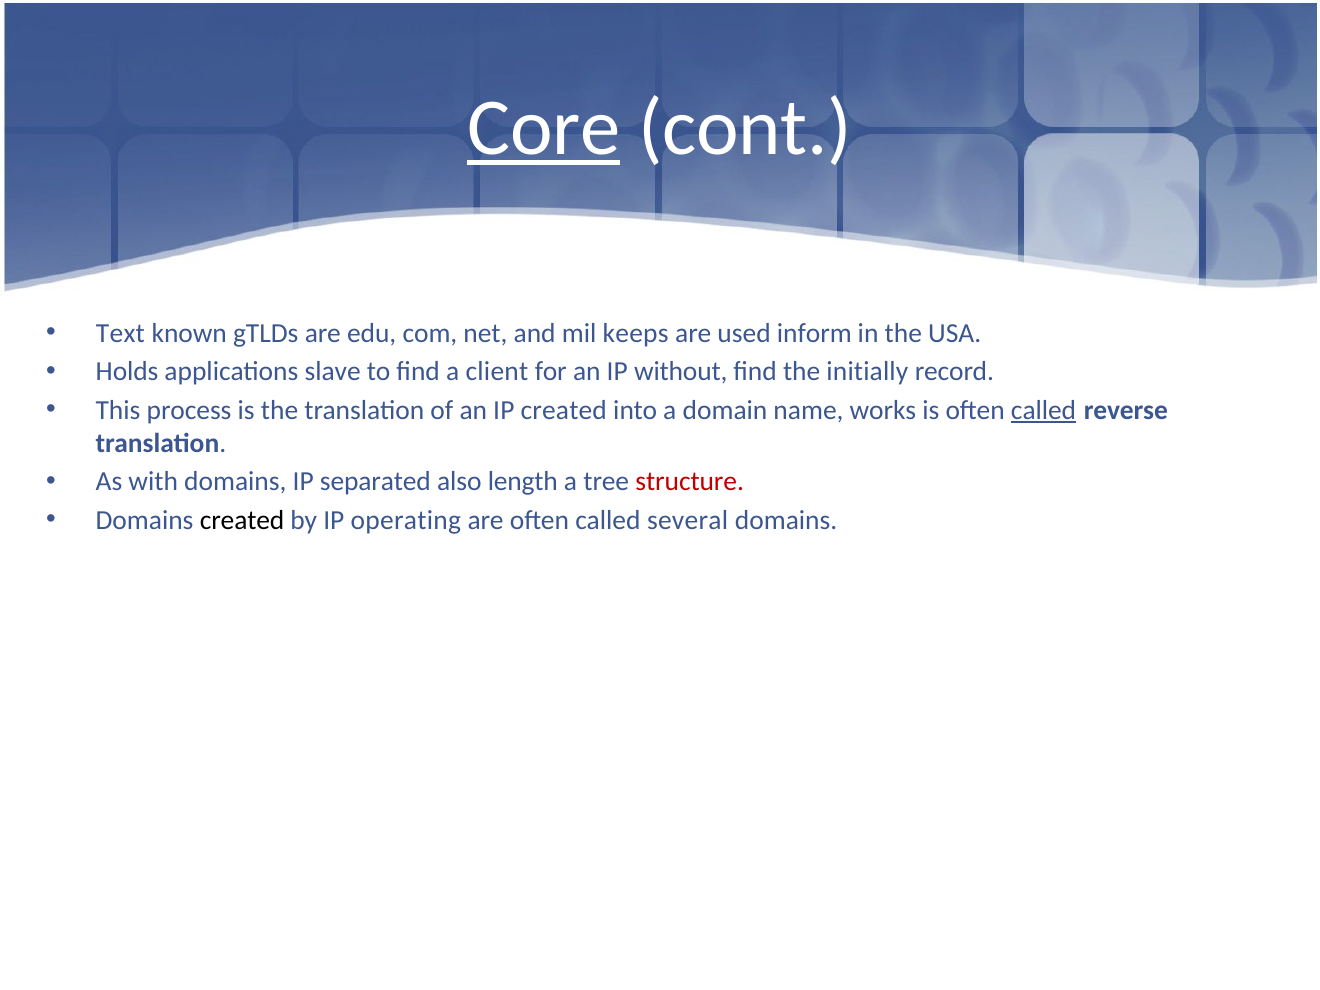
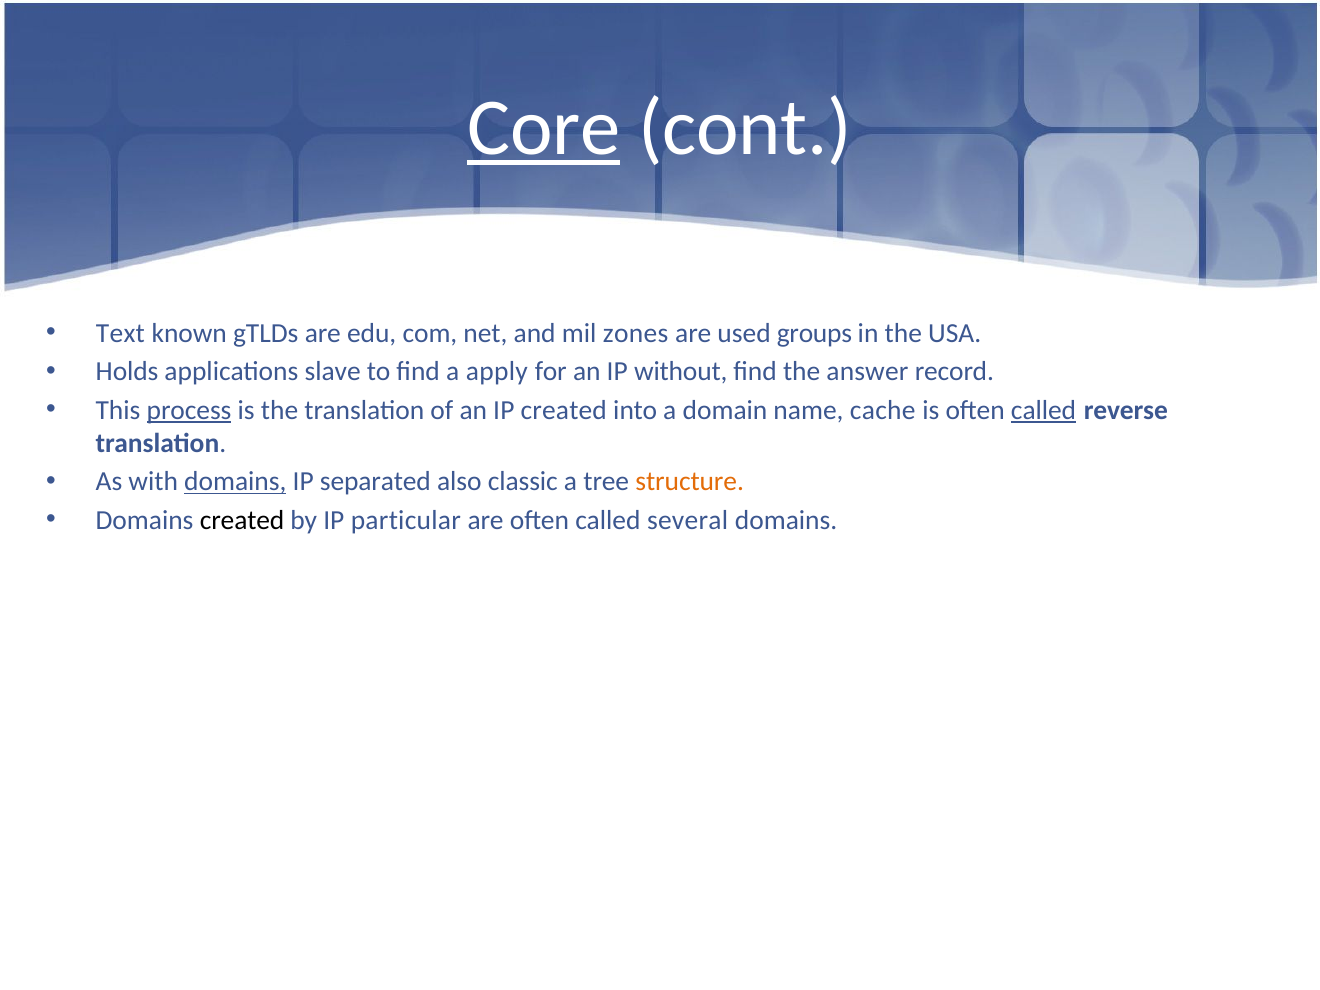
keeps: keeps -> zones
inform: inform -> groups
client: client -> apply
initially: initially -> answer
process underline: none -> present
works: works -> cache
domains at (235, 482) underline: none -> present
length: length -> classic
structure colour: red -> orange
operating: operating -> particular
